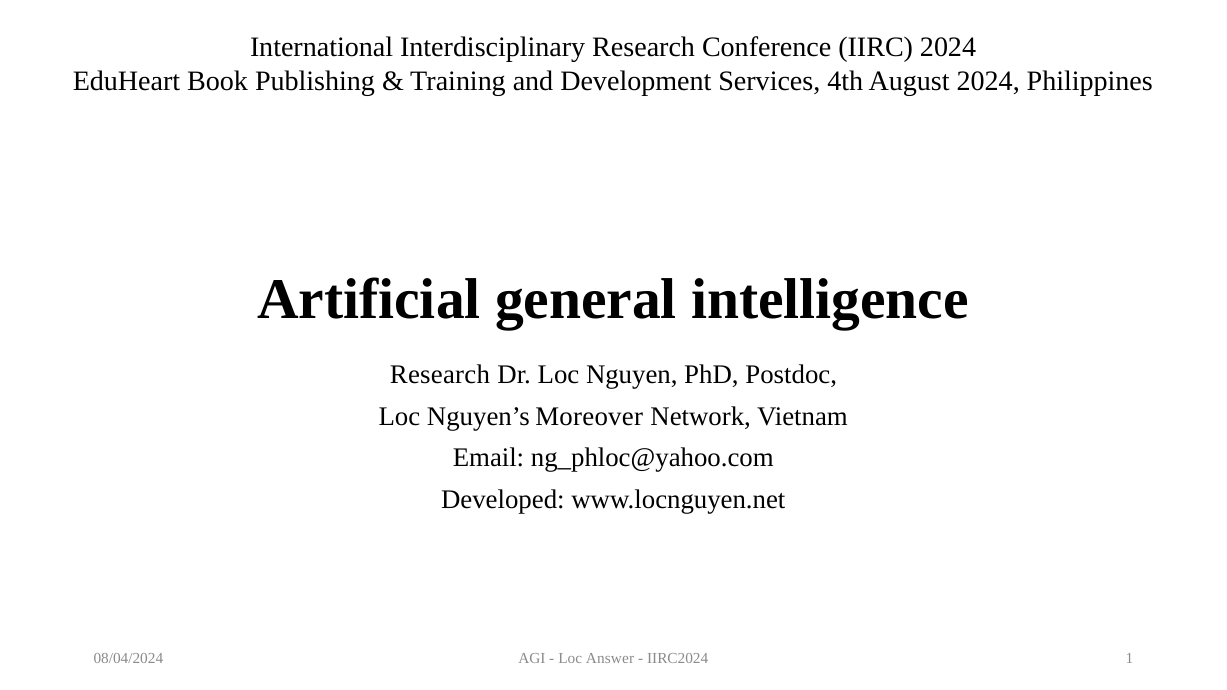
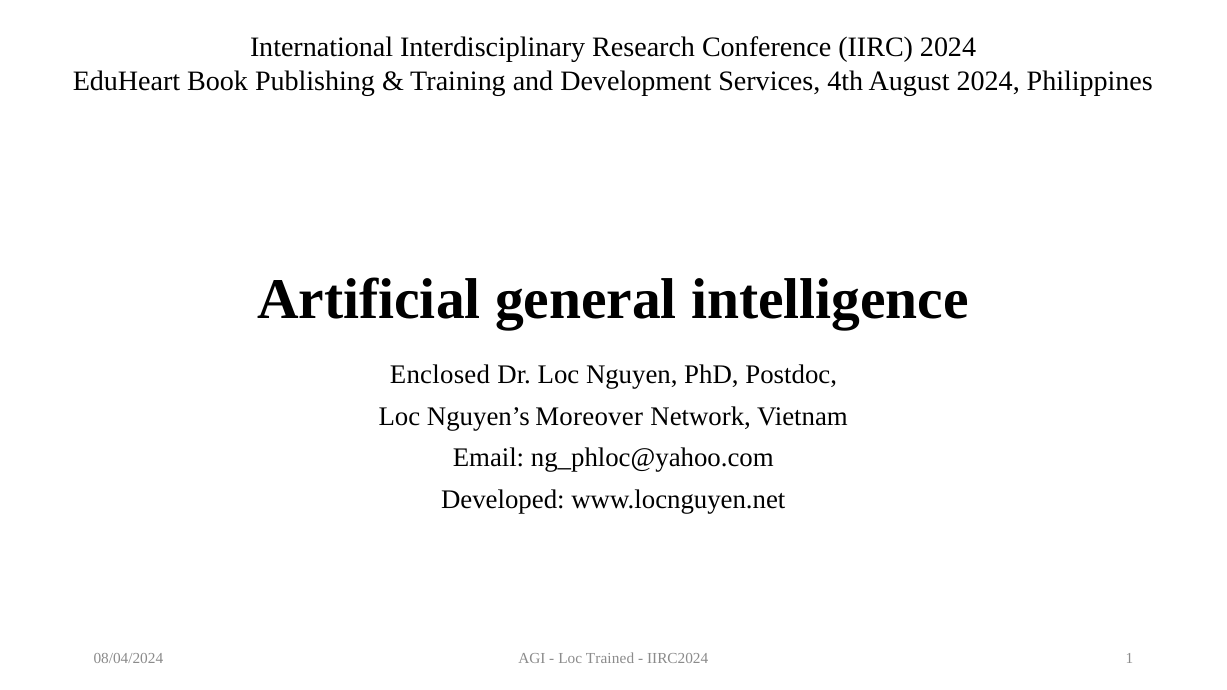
Research at (440, 375): Research -> Enclosed
Answer: Answer -> Trained
